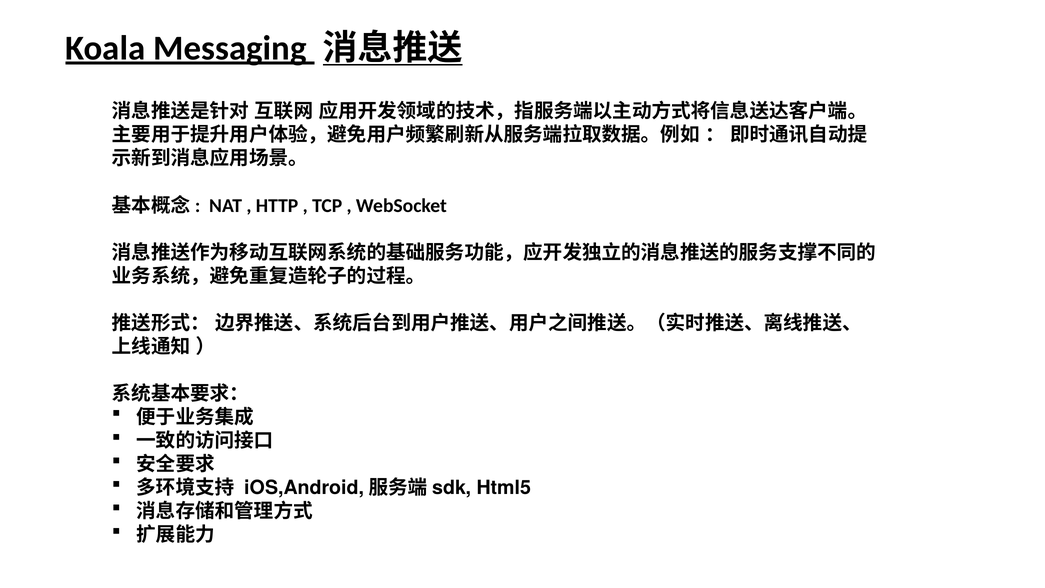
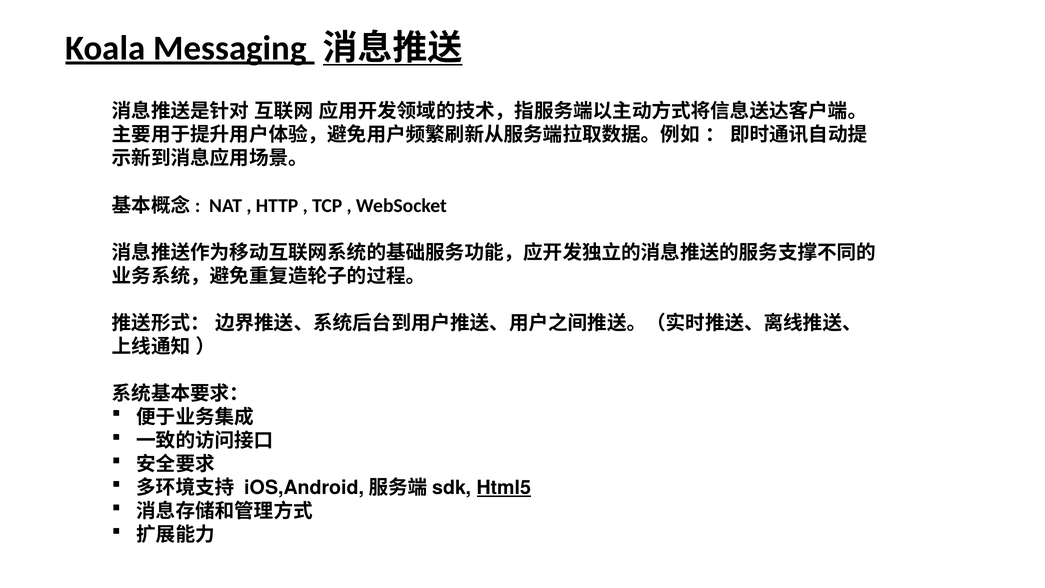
Html5 underline: none -> present
